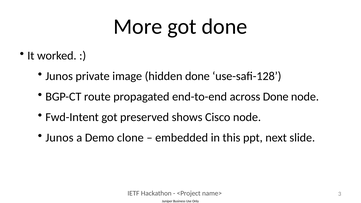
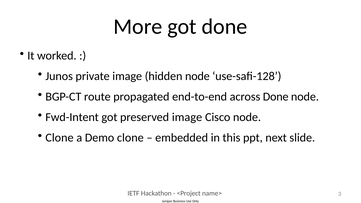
hidden done: done -> node
preserved shows: shows -> image
Junos at (59, 138): Junos -> Clone
